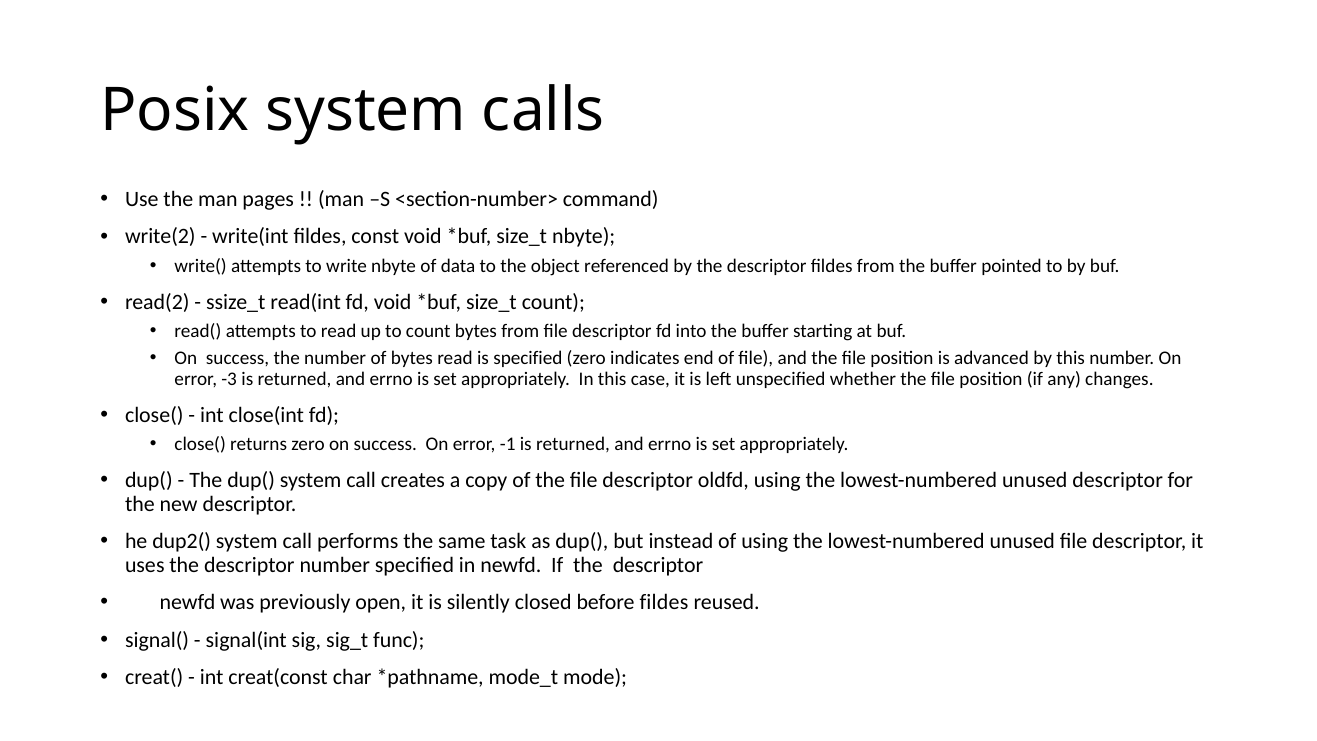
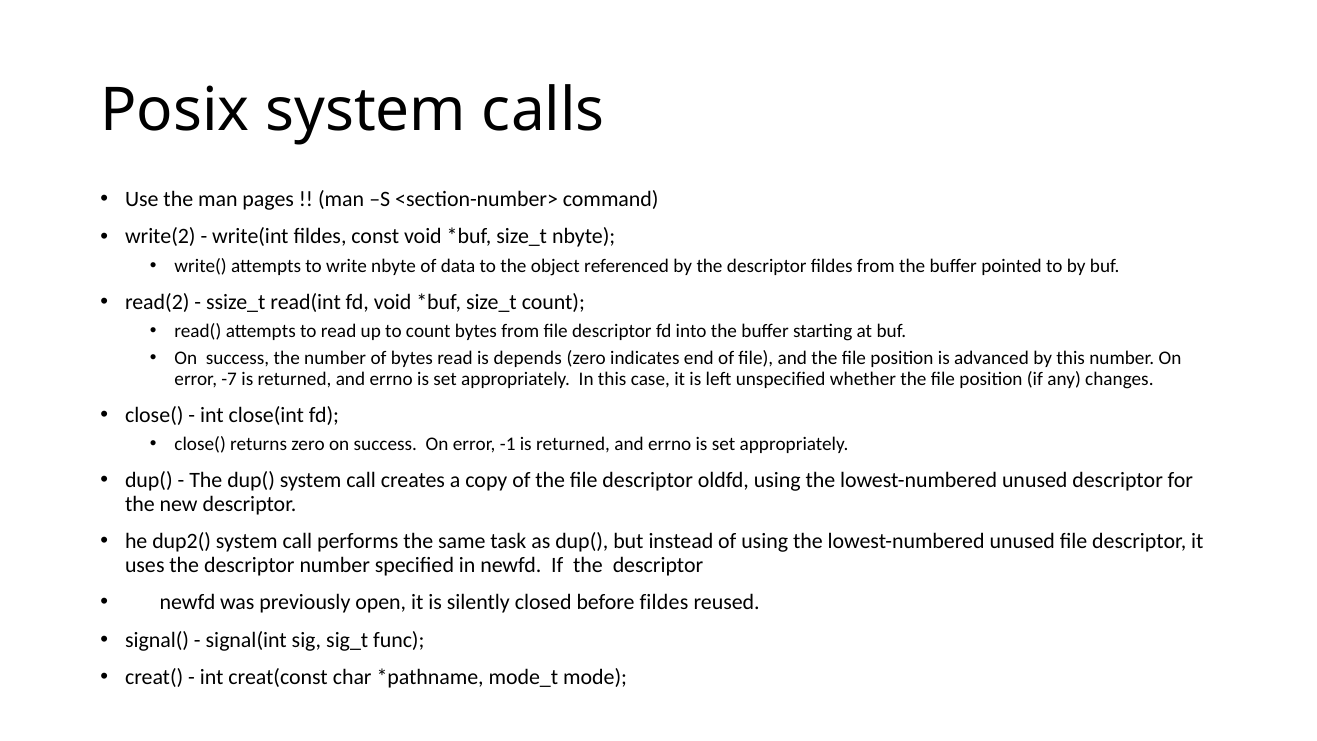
is specified: specified -> depends
-3: -3 -> -7
